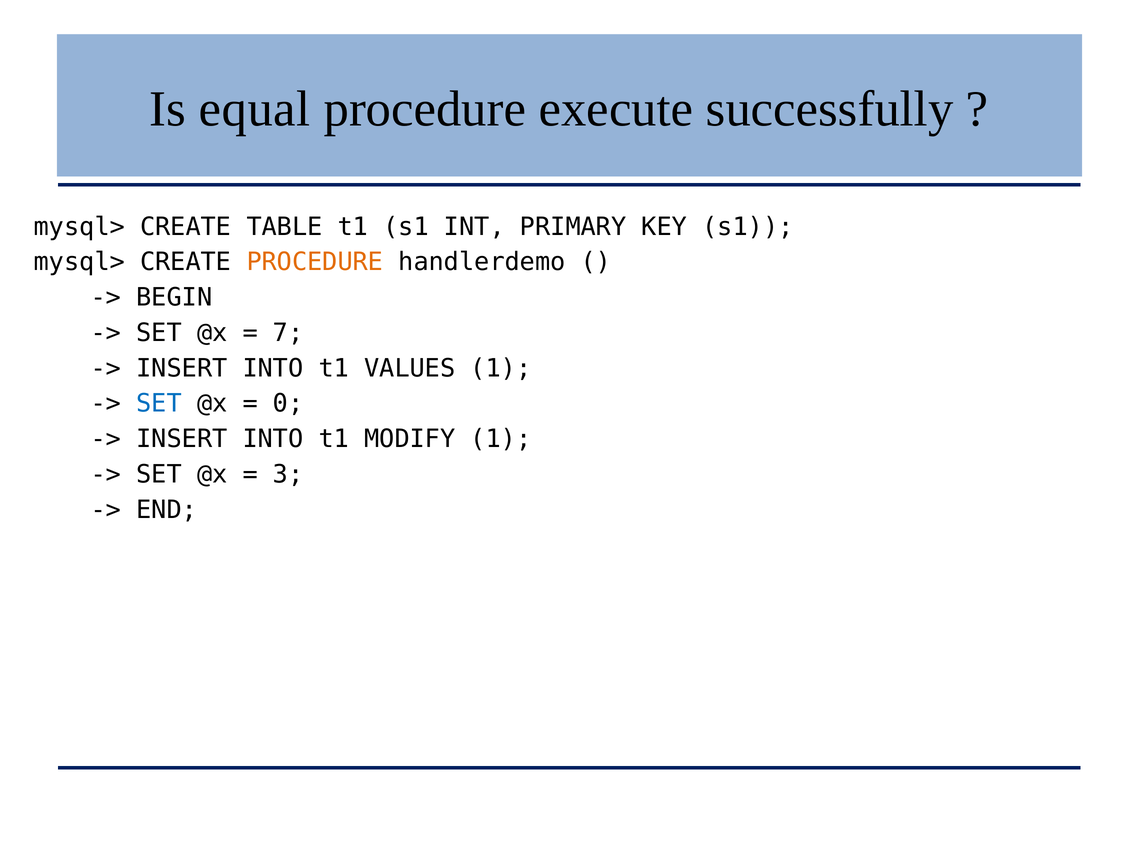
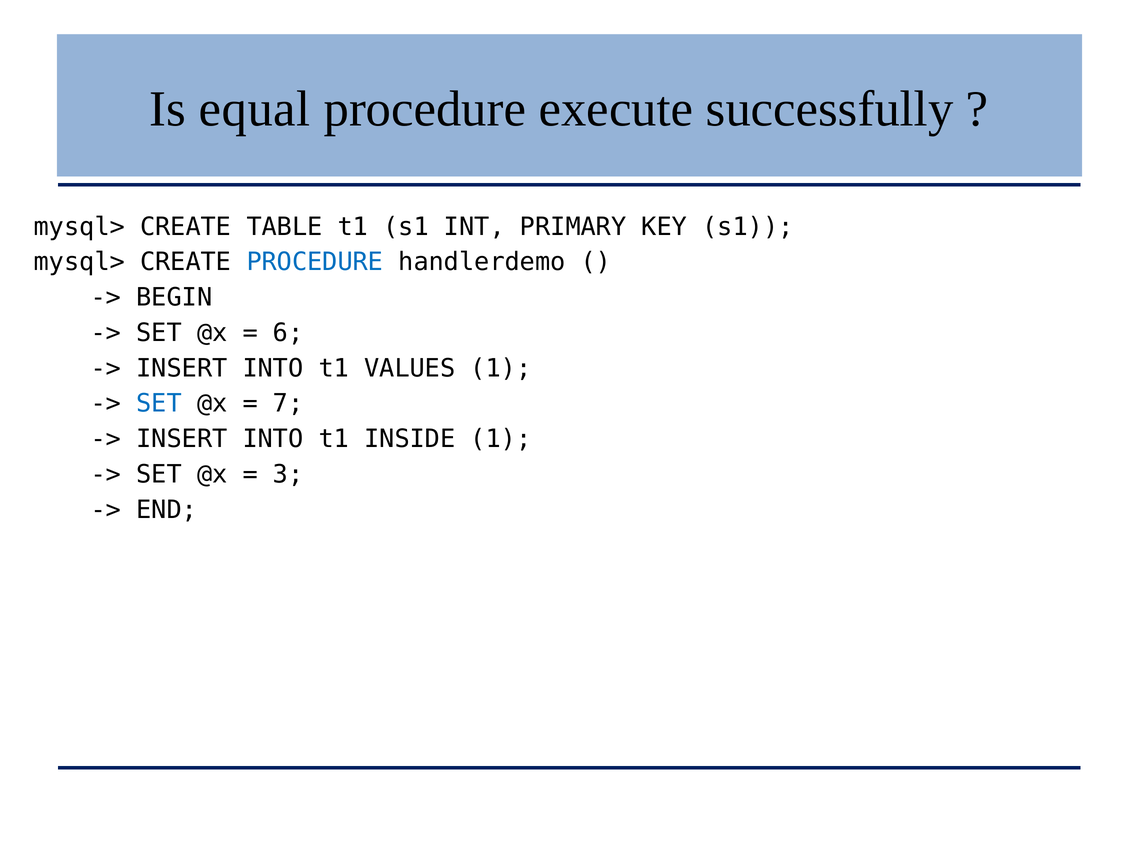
PROCEDURE at (315, 262) colour: orange -> blue
7: 7 -> 6
0: 0 -> 7
MODIFY: MODIFY -> INSIDE
